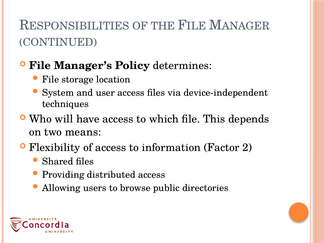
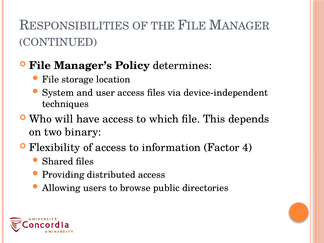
means: means -> binary
2: 2 -> 4
